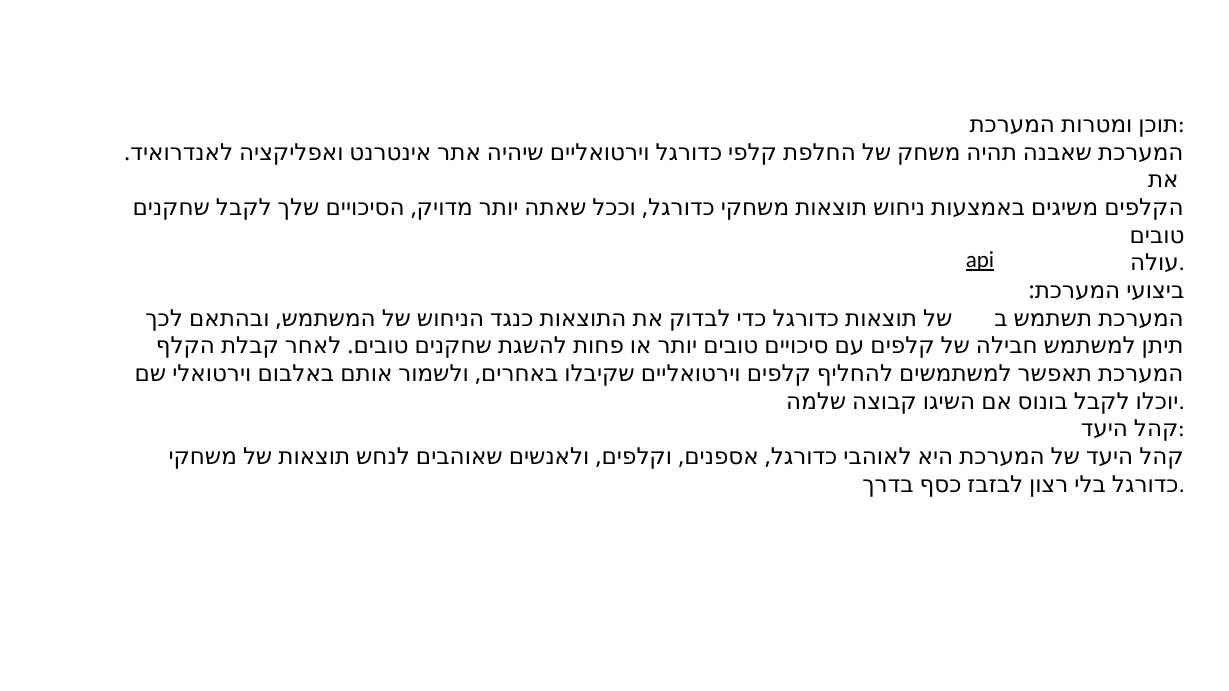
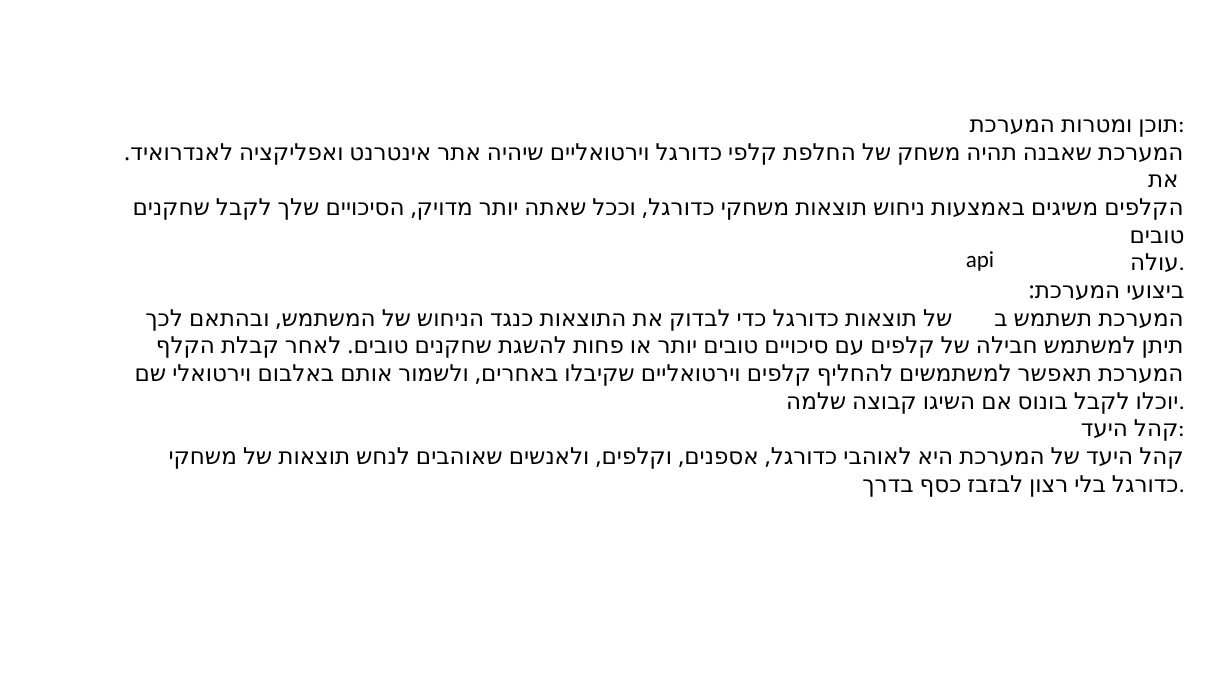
api underline: present -> none
